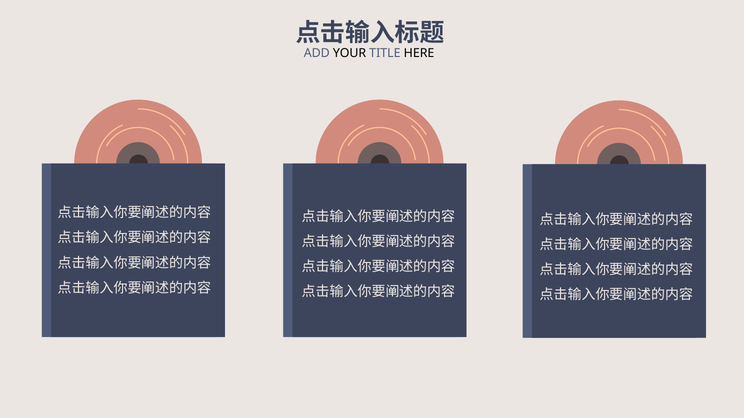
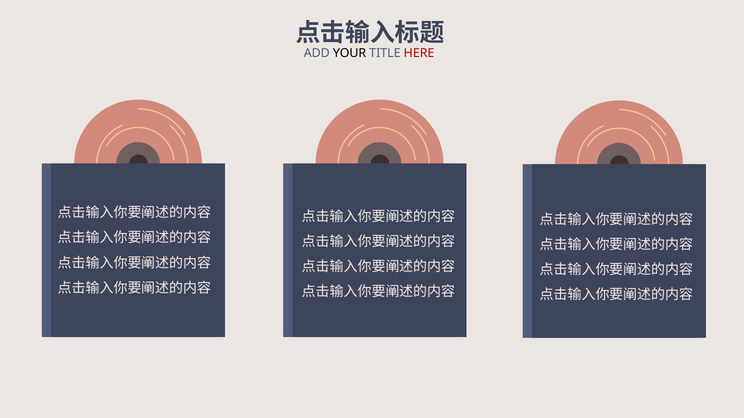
HERE colour: black -> red
